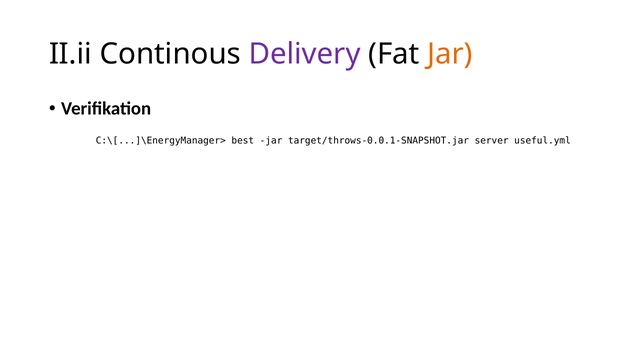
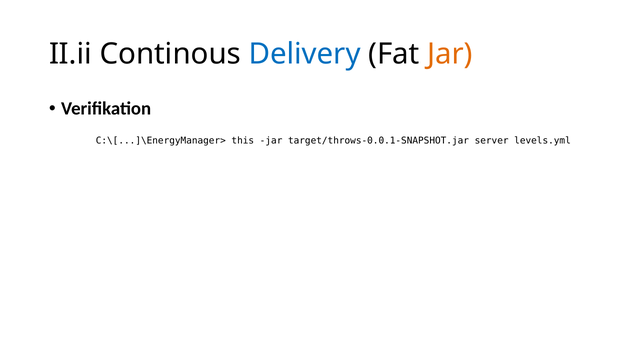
Delivery colour: purple -> blue
best: best -> this
useful.yml: useful.yml -> levels.yml
